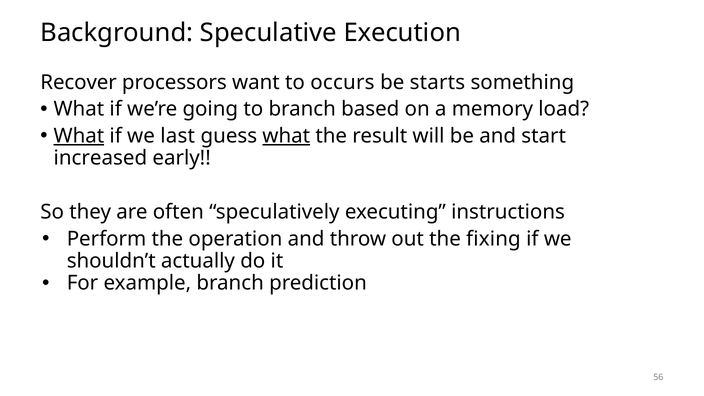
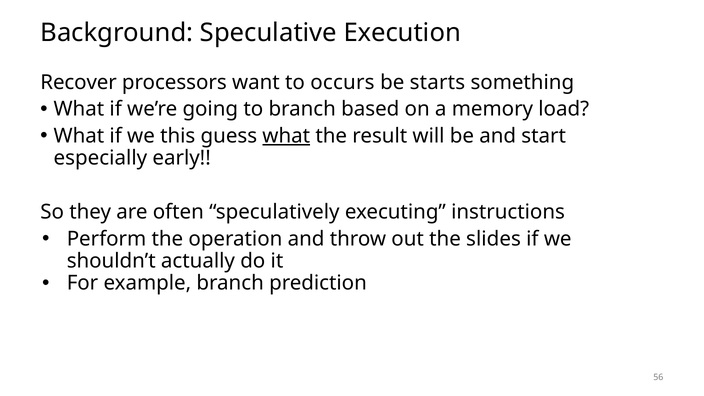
What at (79, 136) underline: present -> none
last: last -> this
increased: increased -> especially
fixing: fixing -> slides
